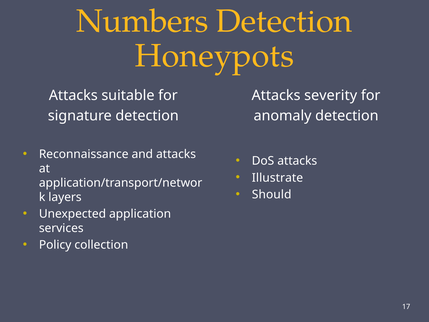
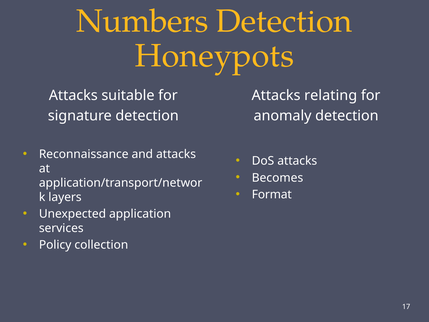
severity: severity -> relating
Illustrate: Illustrate -> Becomes
Should: Should -> Format
